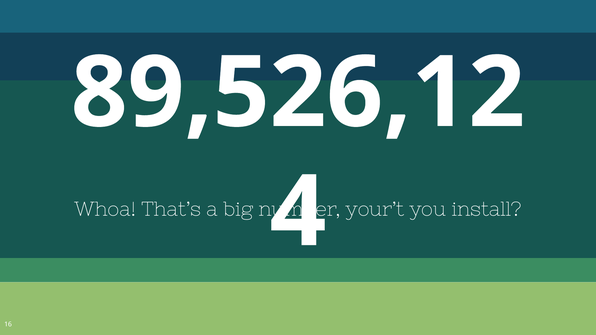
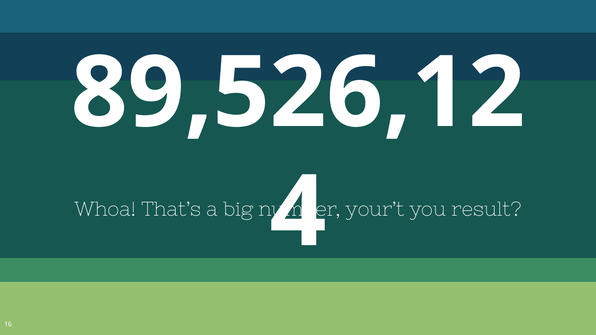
install: install -> result
